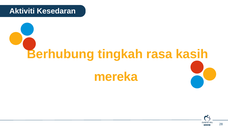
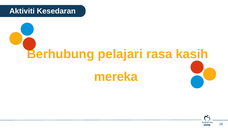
tingkah: tingkah -> pelajari
